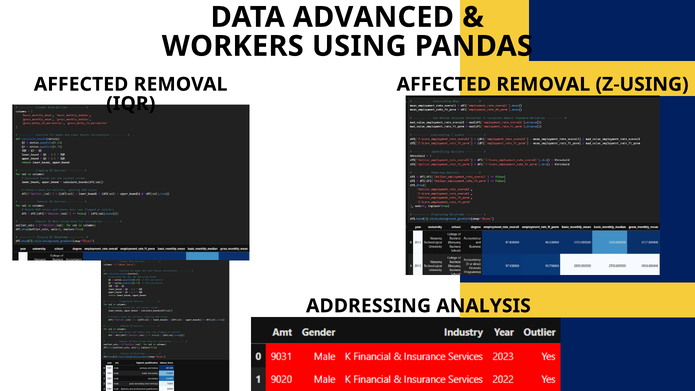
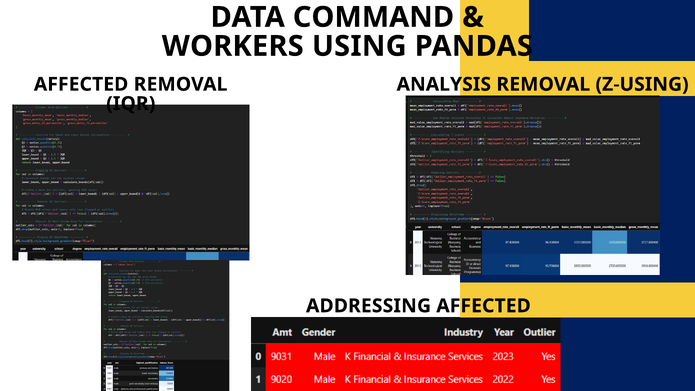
ADVANCED: ADVANCED -> COMMAND
AFFECTED at (444, 84): AFFECTED -> ANALYSIS
ADDRESSING ANALYSIS: ANALYSIS -> AFFECTED
